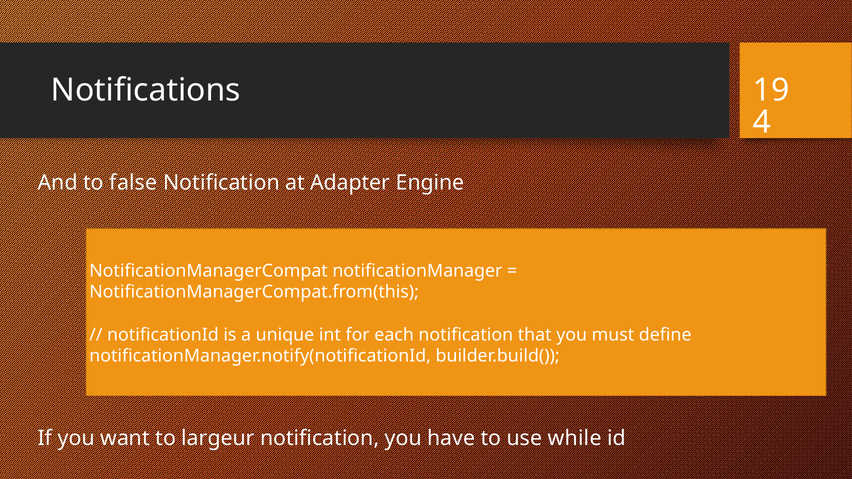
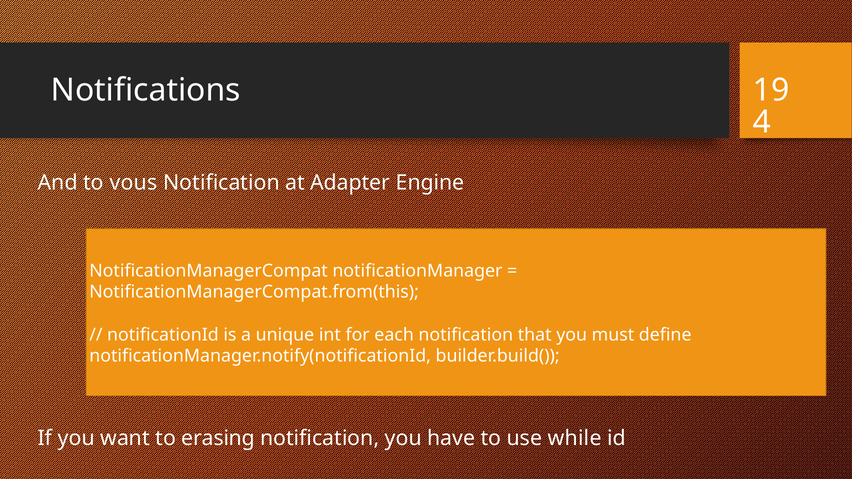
false: false -> vous
largeur: largeur -> erasing
